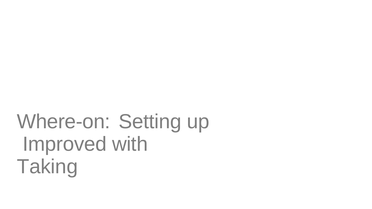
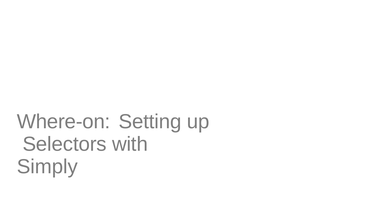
Improved: Improved -> Selectors
Taking: Taking -> Simply
